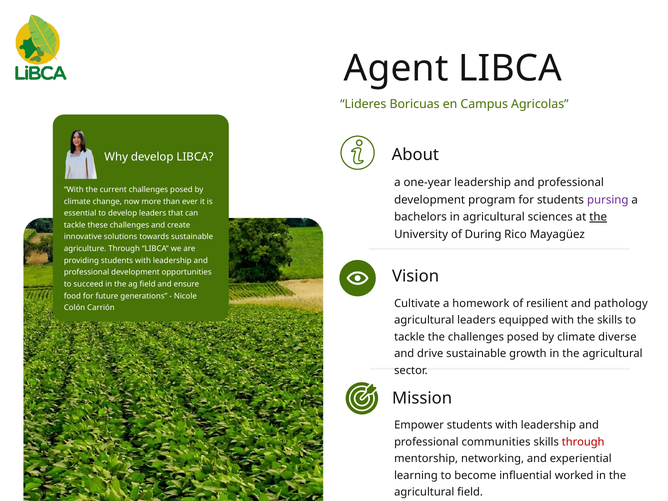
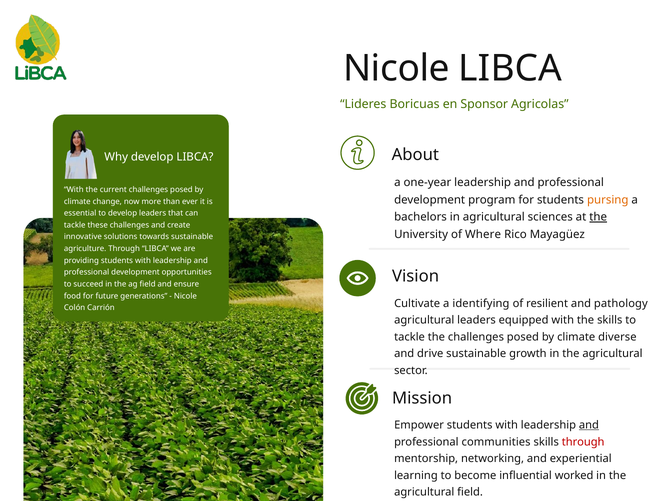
Agent at (396, 69): Agent -> Nicole
Campus: Campus -> Sponsor
pursing colour: purple -> orange
During: During -> Where
homework: homework -> identifying
and at (589, 425) underline: none -> present
